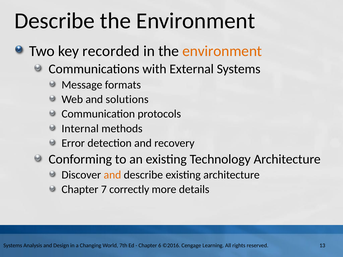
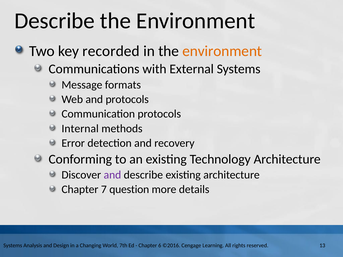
and solutions: solutions -> protocols
and at (112, 175) colour: orange -> purple
correctly: correctly -> question
